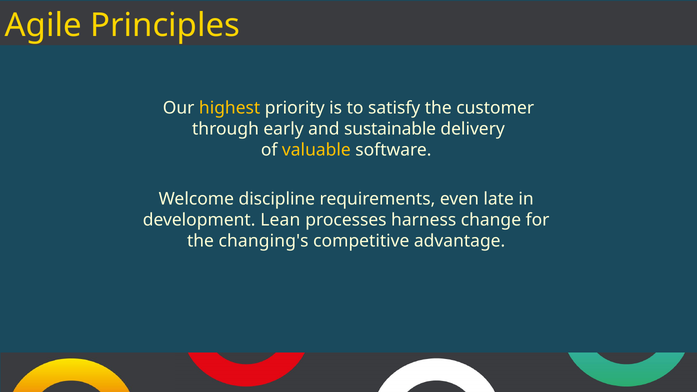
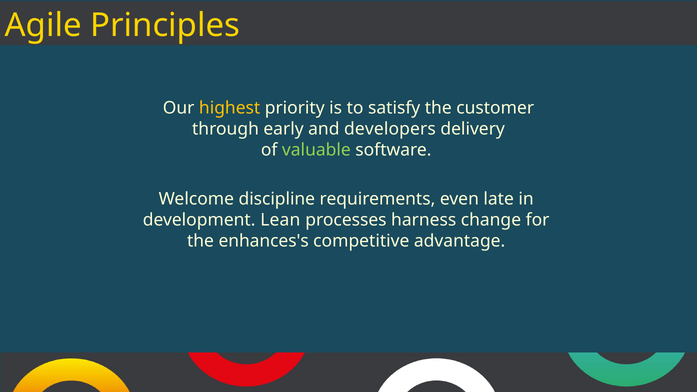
sustainable: sustainable -> developers
valuable colour: yellow -> light green
changing's: changing's -> enhances's
